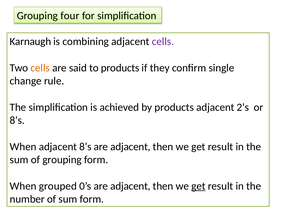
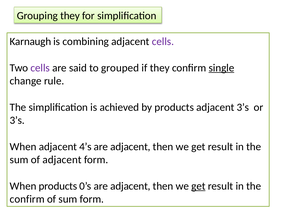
Grouping four: four -> they
cells at (40, 68) colour: orange -> purple
to products: products -> grouped
single underline: none -> present
adjacent 2’s: 2’s -> 3’s
8’s at (17, 120): 8’s -> 3’s
adjacent 8’s: 8’s -> 4’s
of grouping: grouping -> adjacent
When grouped: grouped -> products
number at (27, 199): number -> confirm
